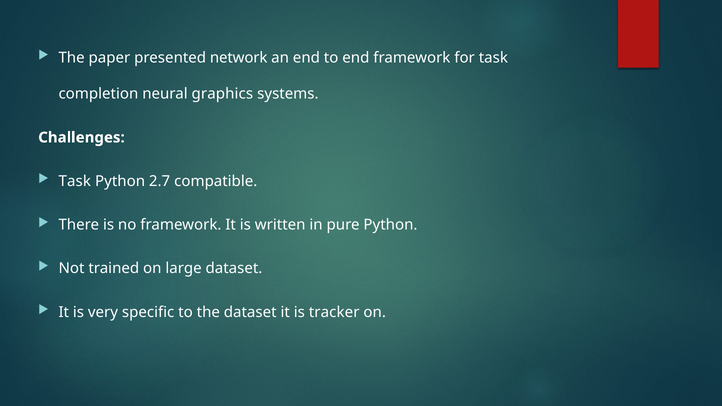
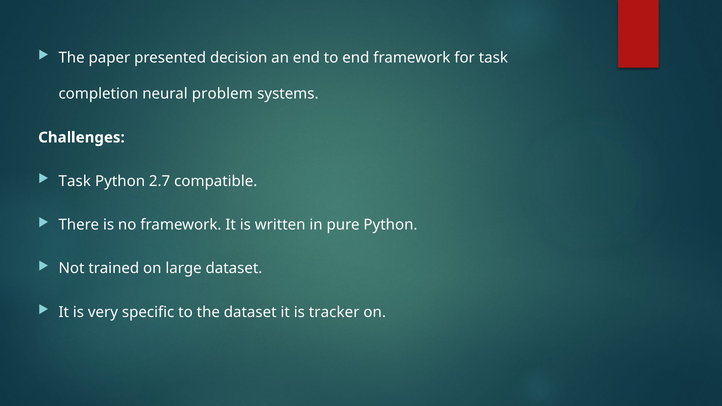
network: network -> decision
graphics: graphics -> problem
